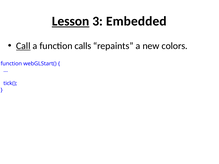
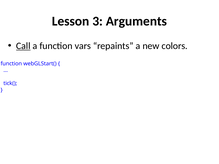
Lesson underline: present -> none
Embedded: Embedded -> Arguments
calls: calls -> vars
